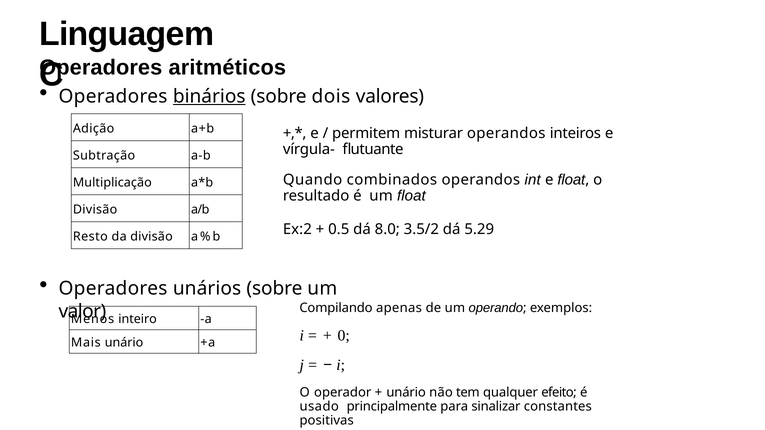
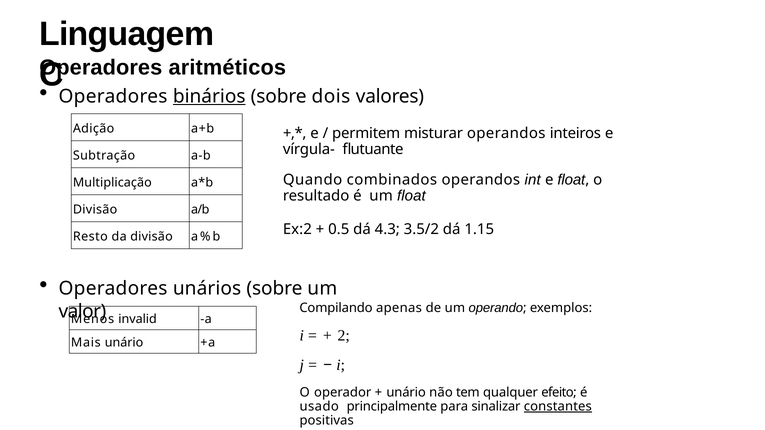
8.0: 8.0 -> 4.3
5.29: 5.29 -> 1.15
inteiro: inteiro -> invalid
0: 0 -> 2
constantes underline: none -> present
